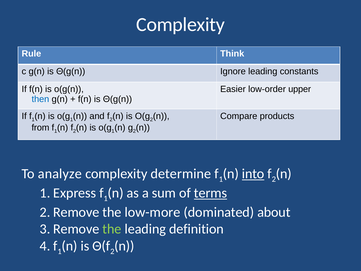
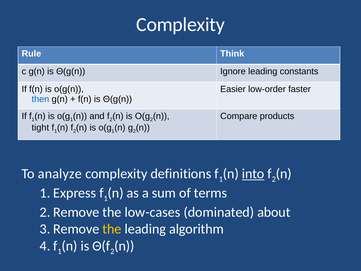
upper: upper -> faster
from: from -> tight
determine: determine -> definitions
terms underline: present -> none
low-more: low-more -> low-cases
the at (112, 229) colour: light green -> yellow
definition: definition -> algorithm
